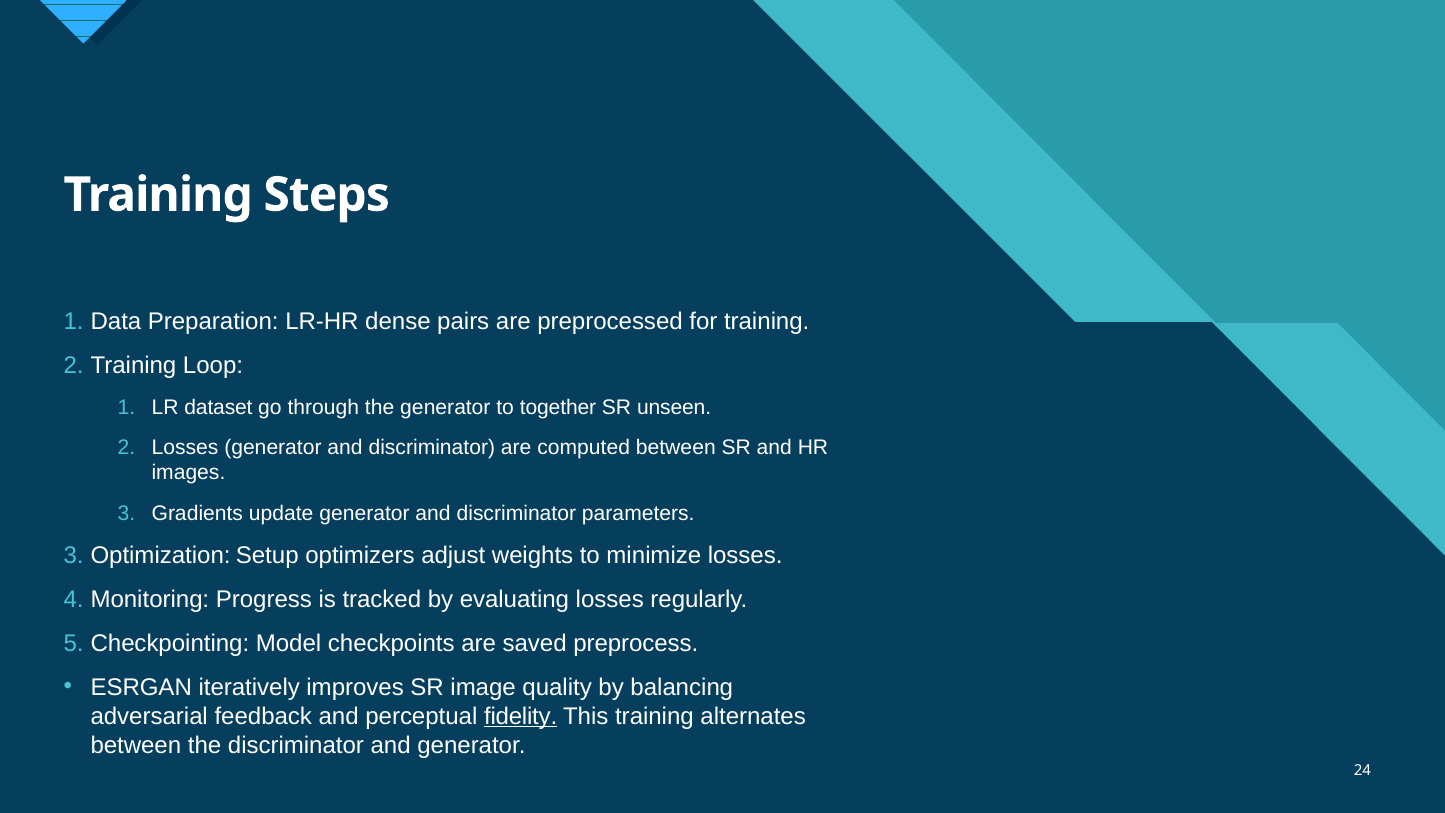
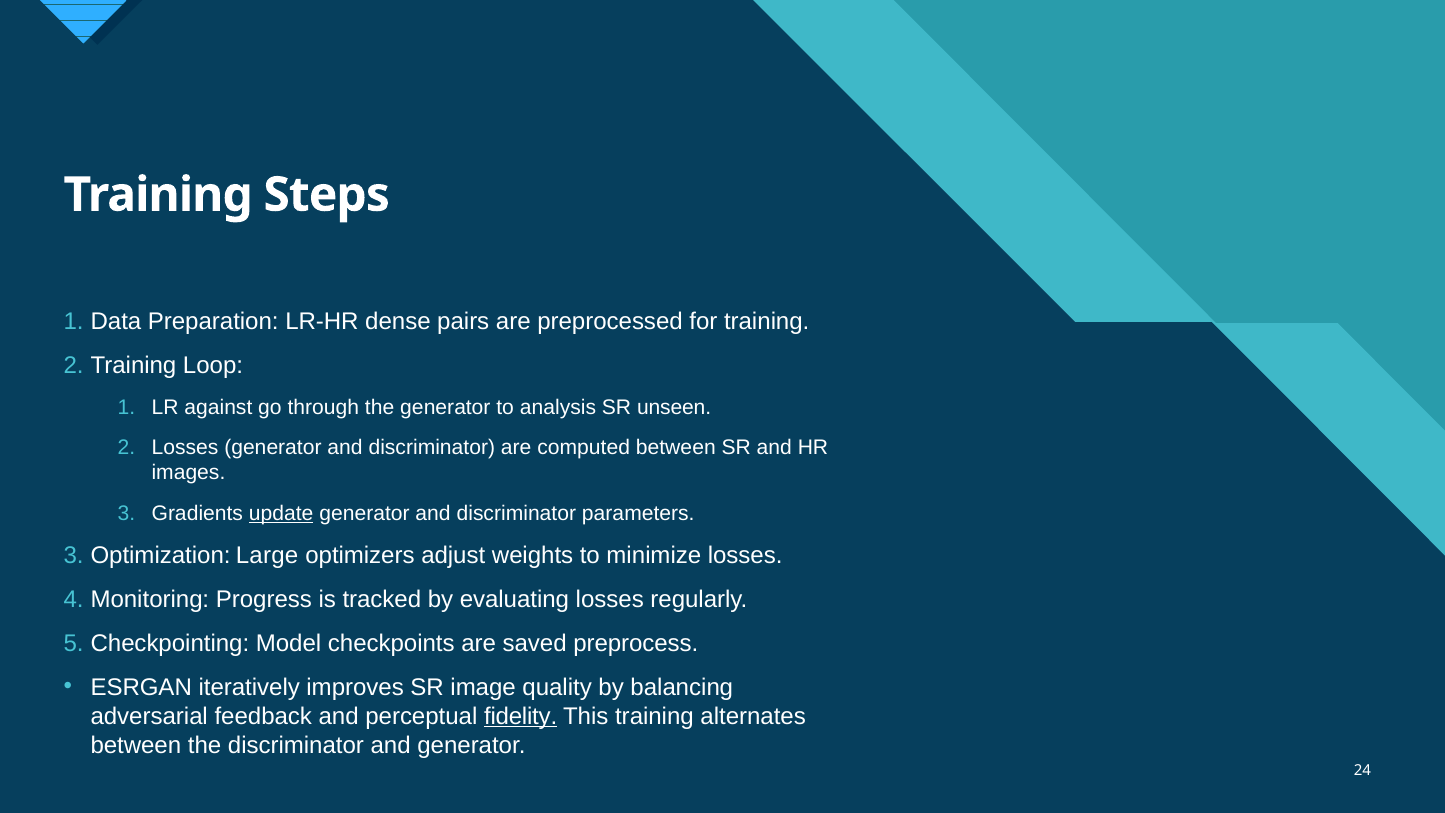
dataset: dataset -> against
together: together -> analysis
update underline: none -> present
Setup: Setup -> Large
